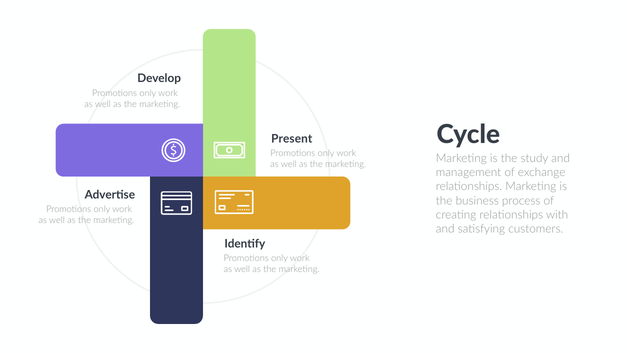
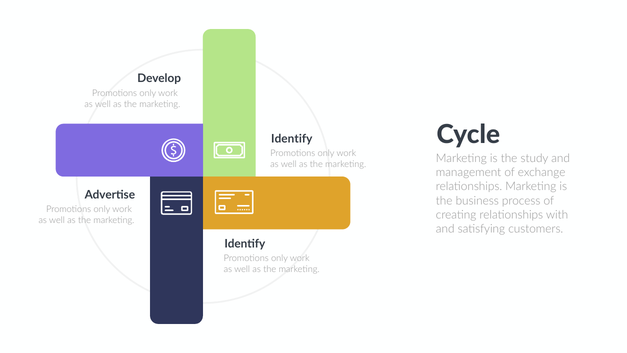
Present at (292, 139): Present -> Identify
